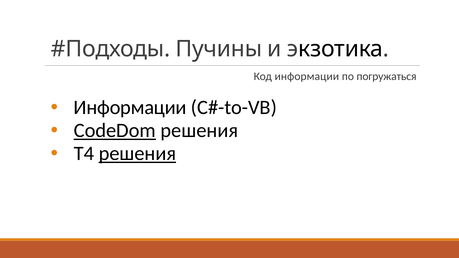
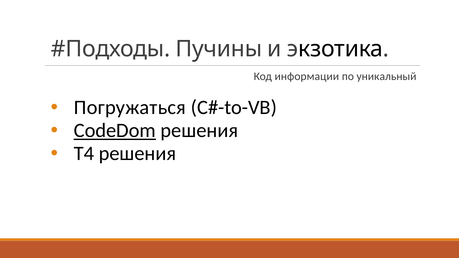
погружаться: погружаться -> уникальный
Информации at (130, 108): Информации -> Погружаться
решения at (137, 154) underline: present -> none
